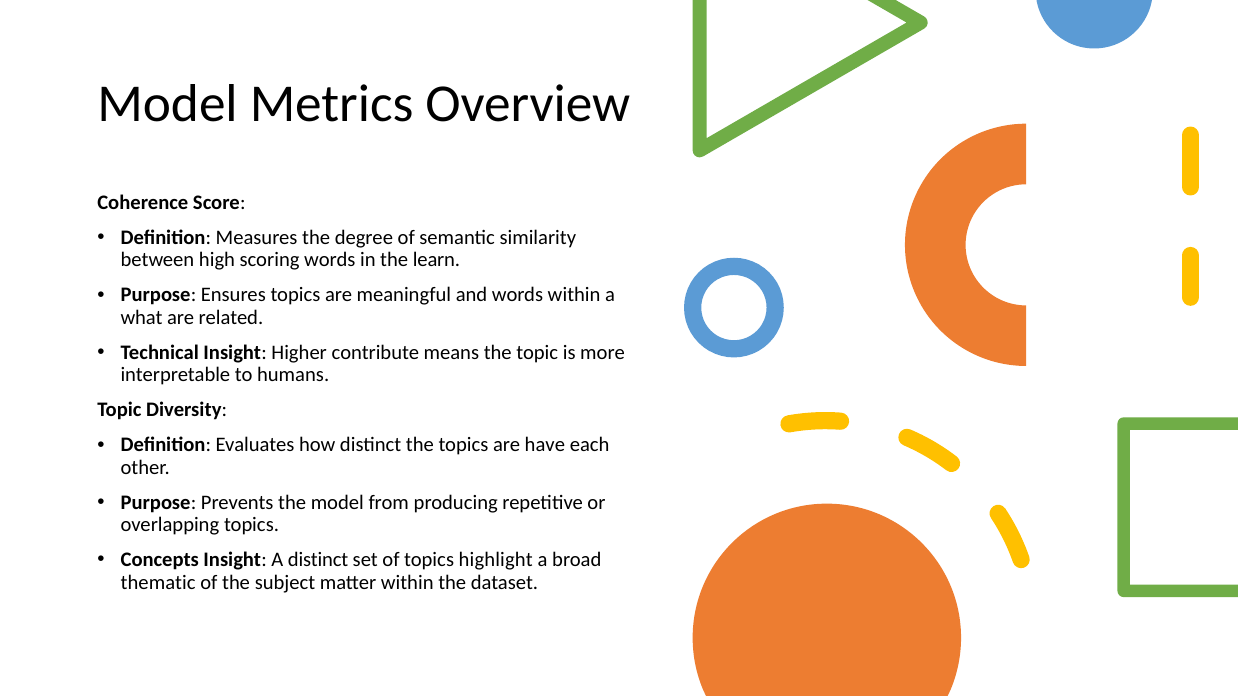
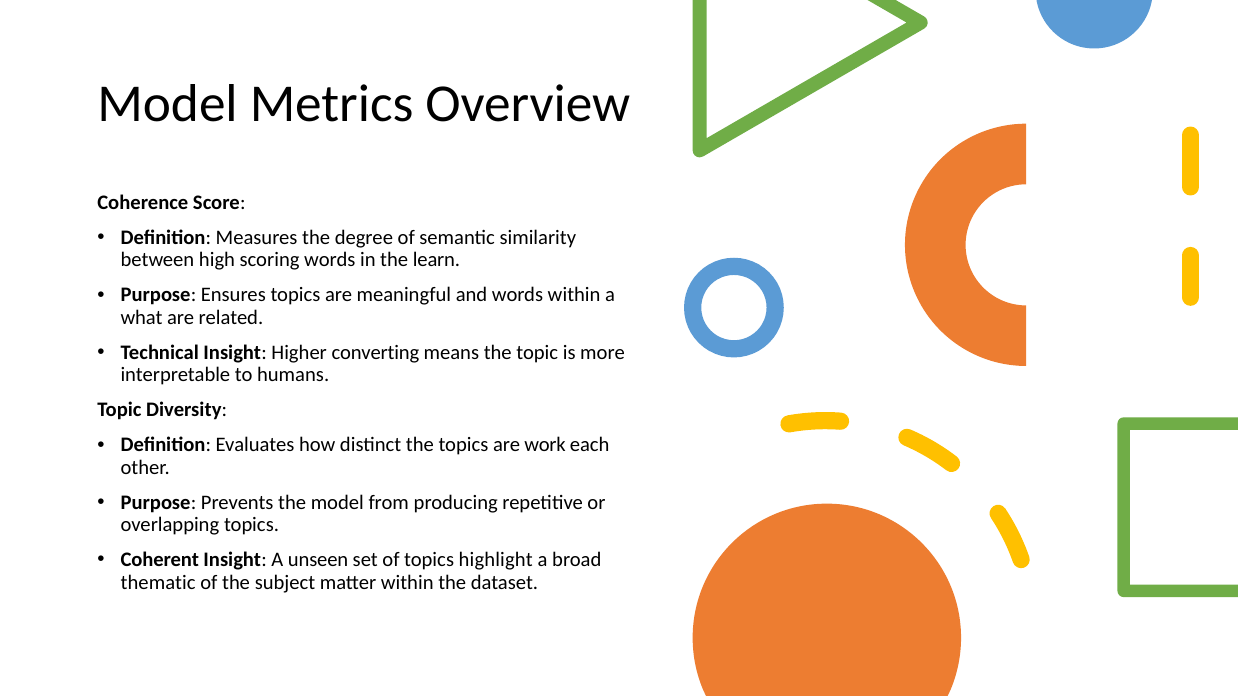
contribute: contribute -> converting
have: have -> work
Concepts: Concepts -> Coherent
A distinct: distinct -> unseen
